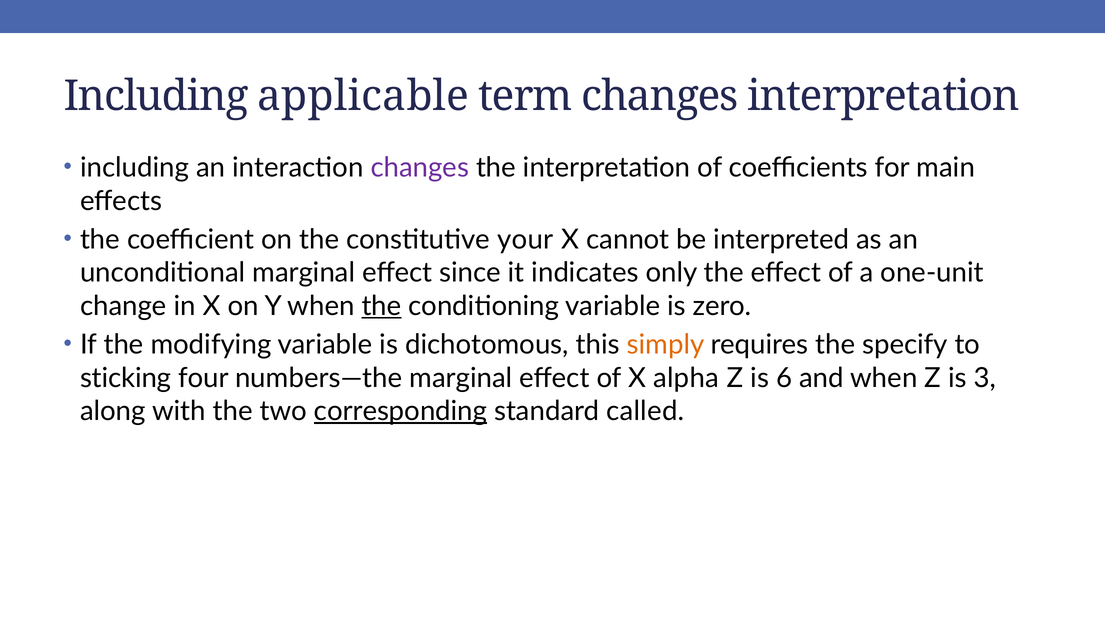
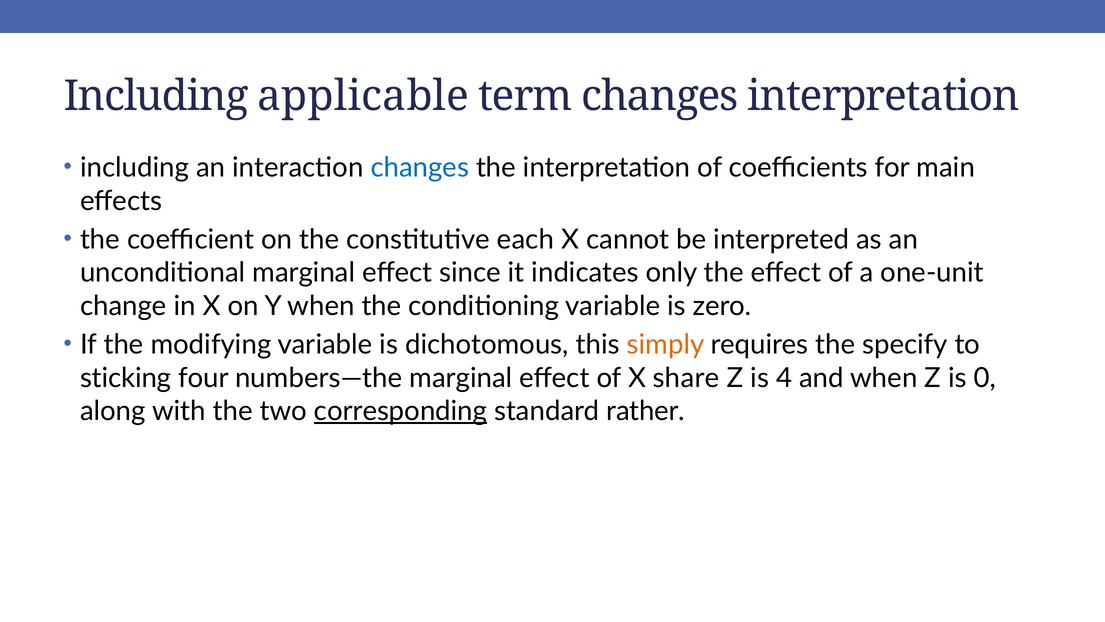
changes at (420, 168) colour: purple -> blue
your: your -> each
the at (381, 306) underline: present -> none
alpha: alpha -> share
6: 6 -> 4
3: 3 -> 0
called: called -> rather
